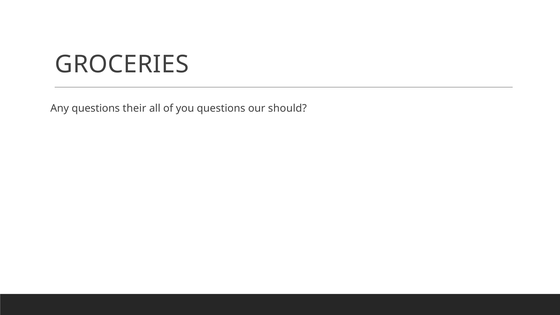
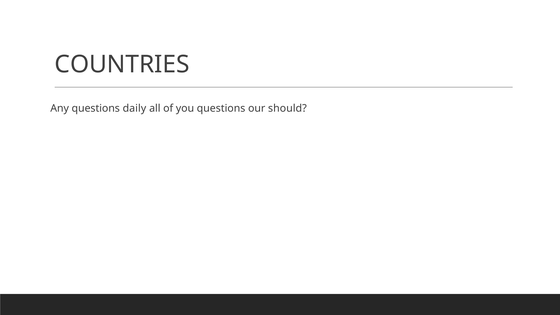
GROCERIES: GROCERIES -> COUNTRIES
their: their -> daily
